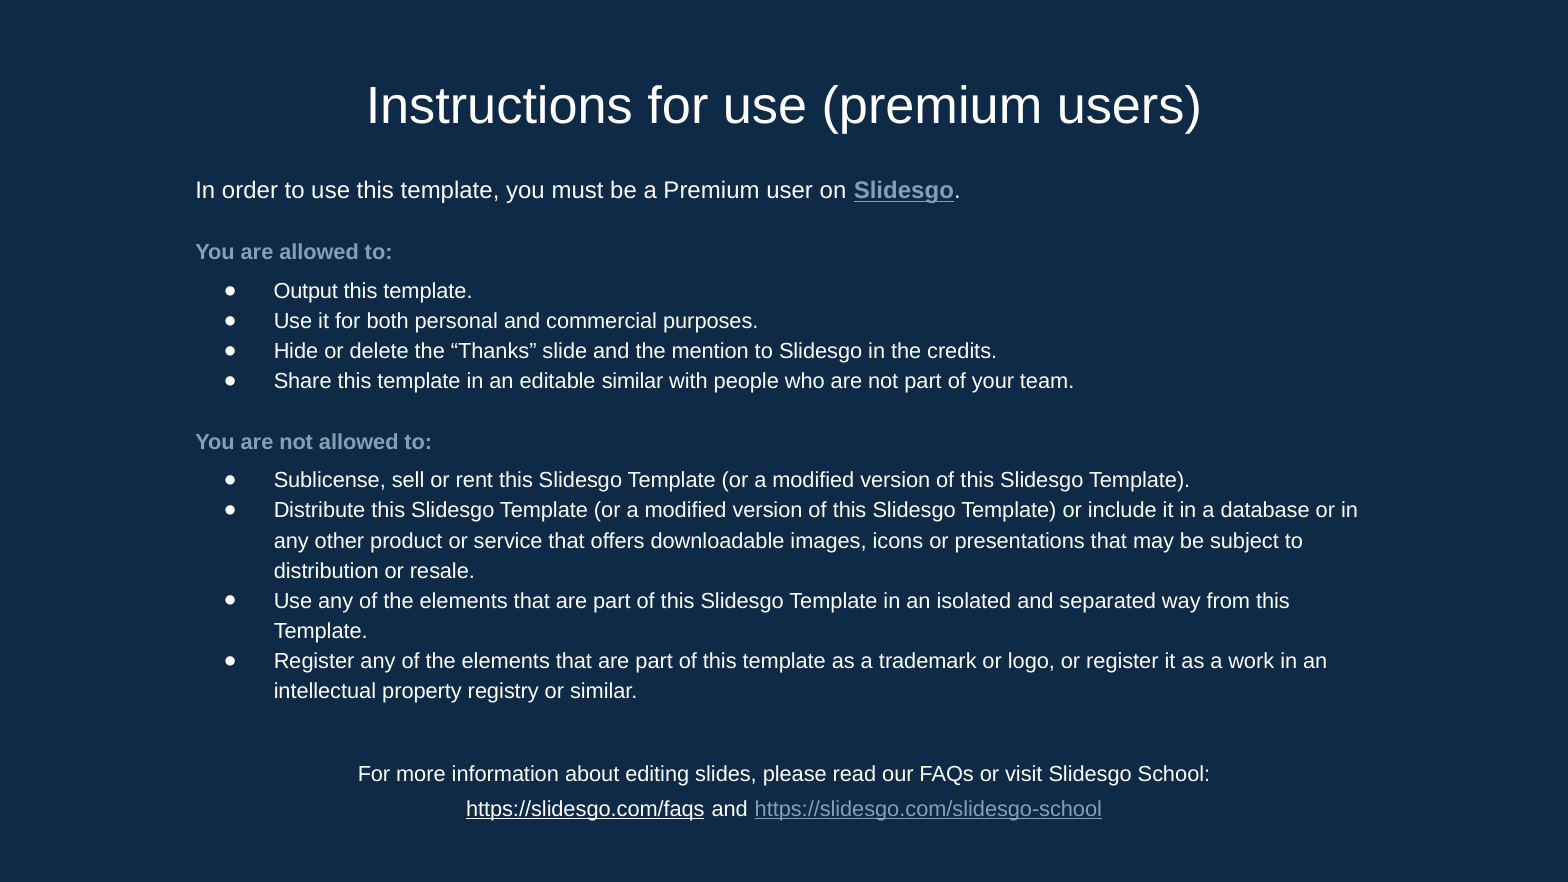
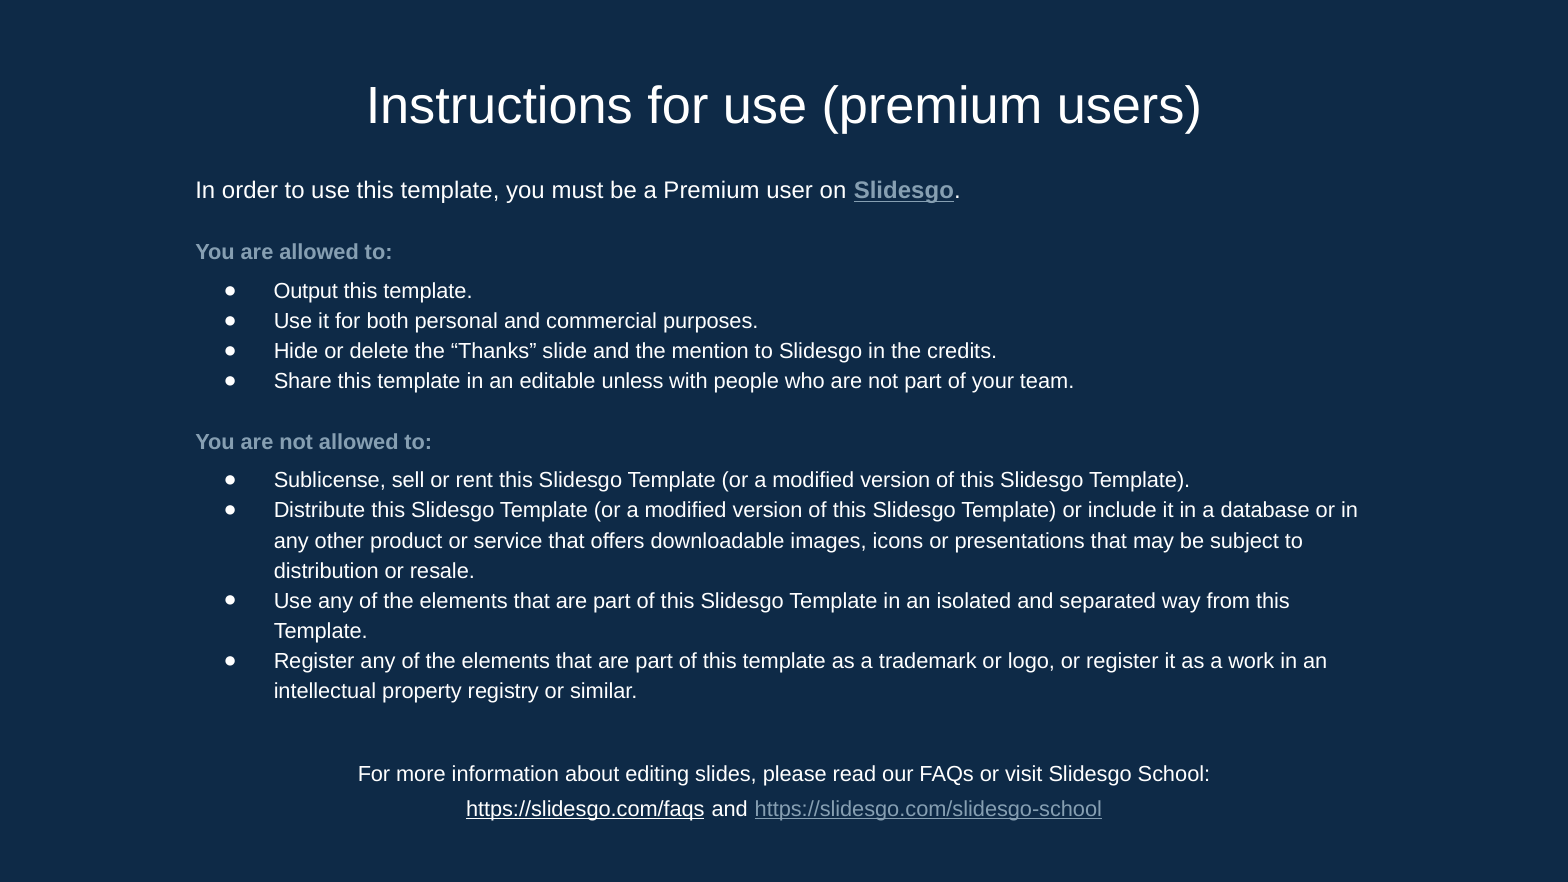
editable similar: similar -> unless
